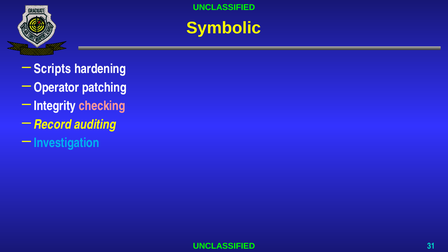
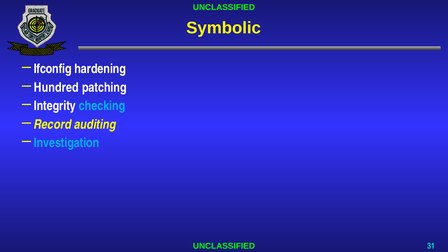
Scripts: Scripts -> Ifconfig
Operator: Operator -> Hundred
checking colour: pink -> light blue
